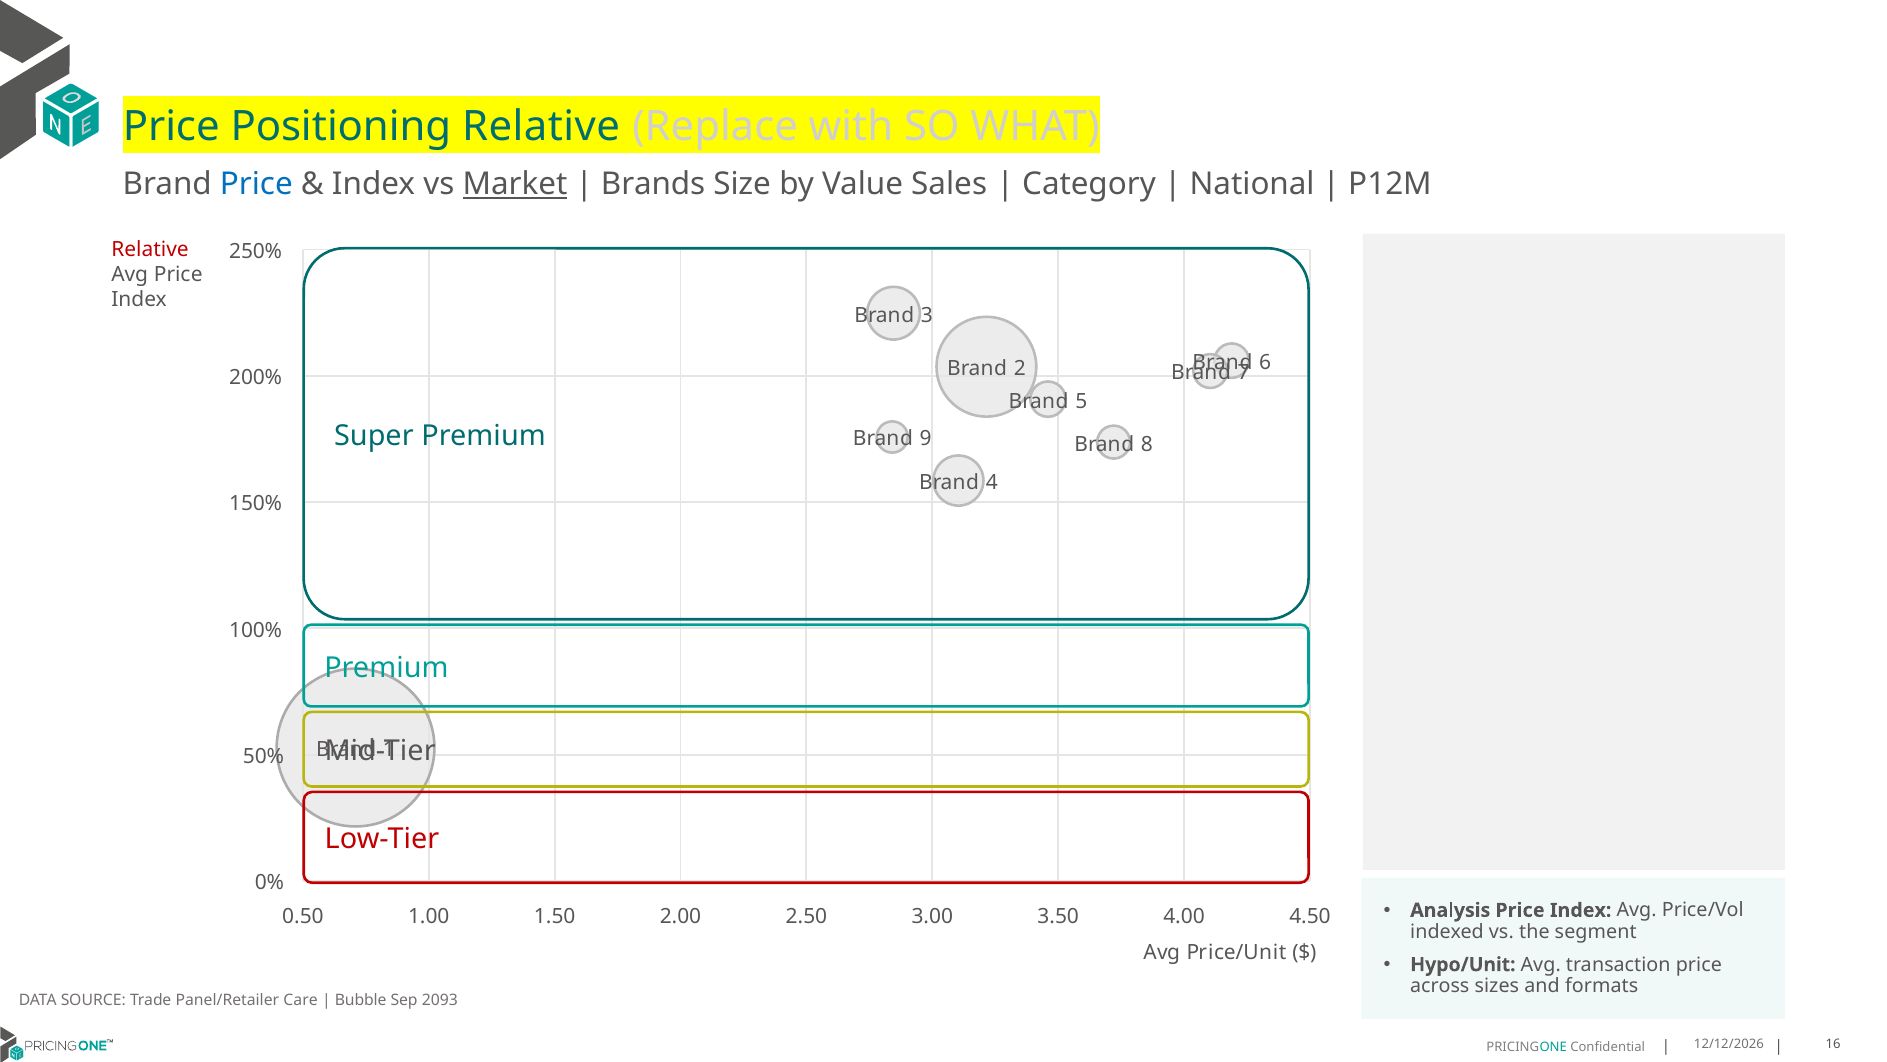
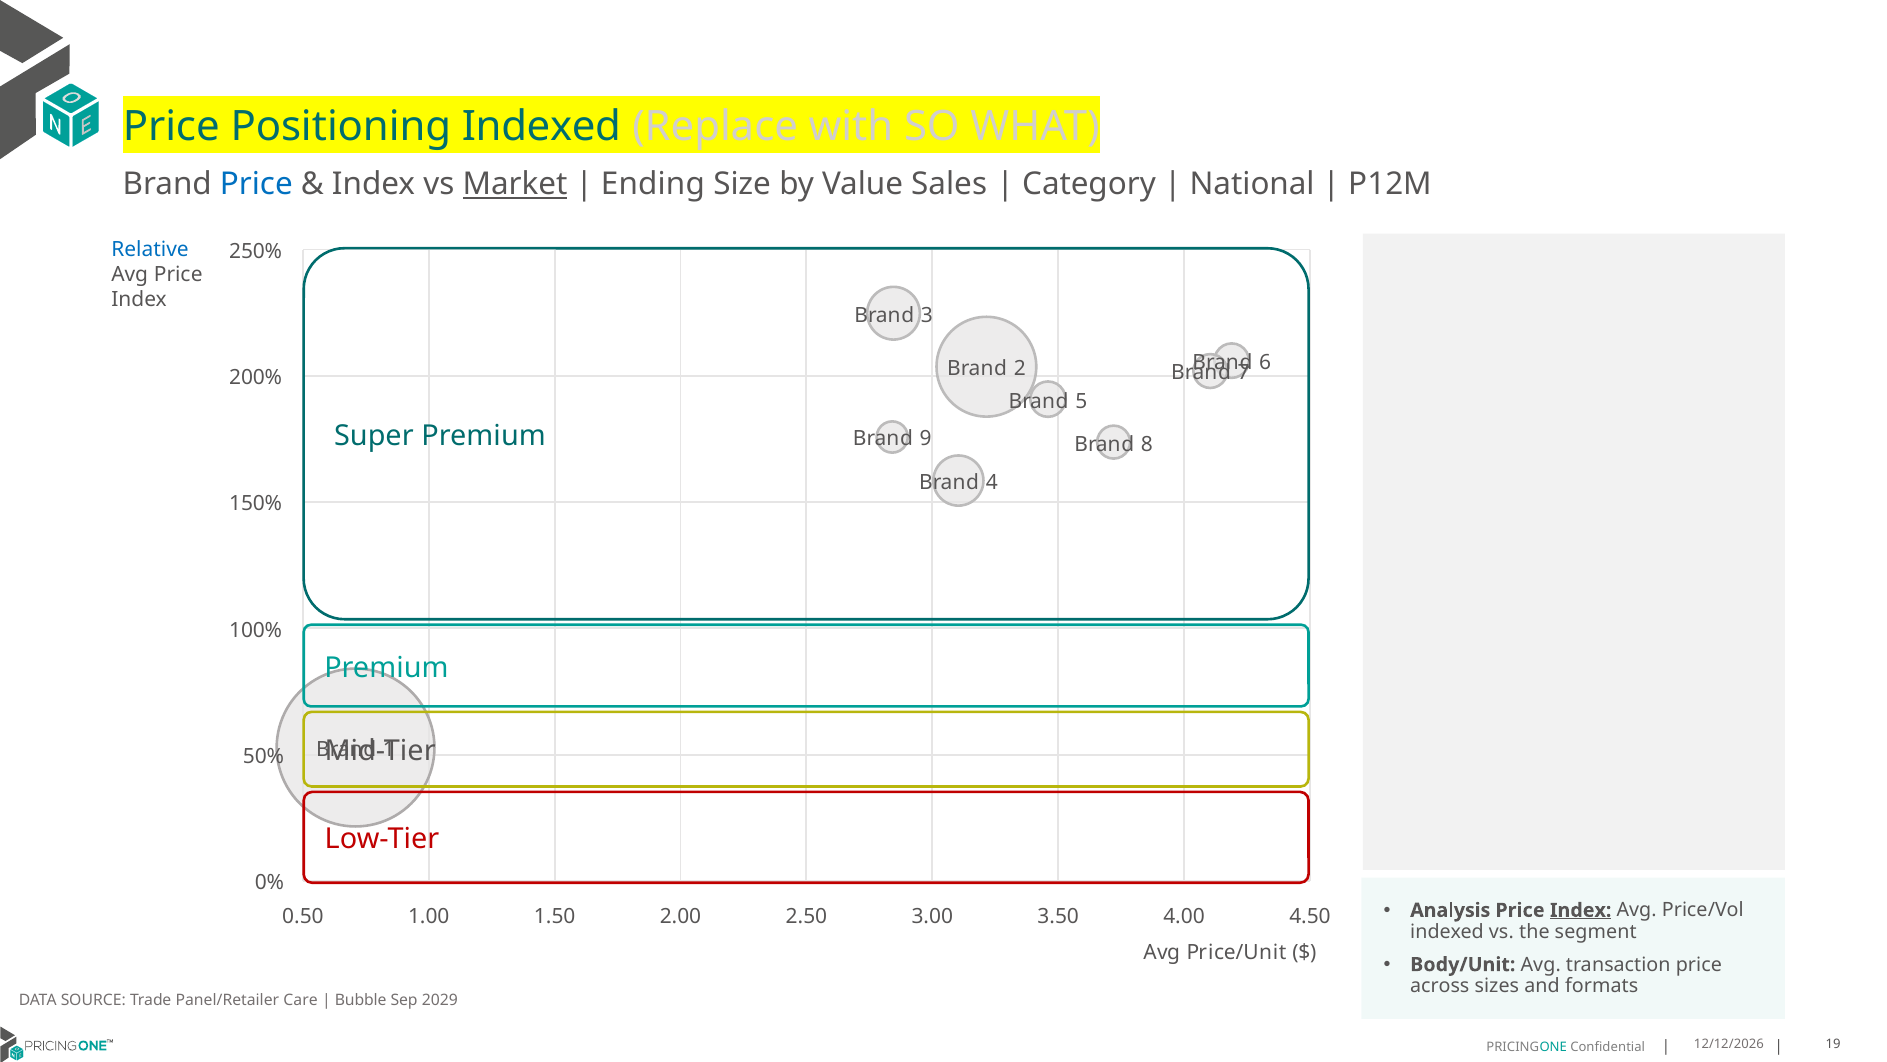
Positioning Relative: Relative -> Indexed
Brands: Brands -> Ending
Relative at (150, 250) colour: red -> blue
Index at (1581, 910) underline: none -> present
Hypo/Unit: Hypo/Unit -> Body/Unit
2093: 2093 -> 2029
16: 16 -> 19
